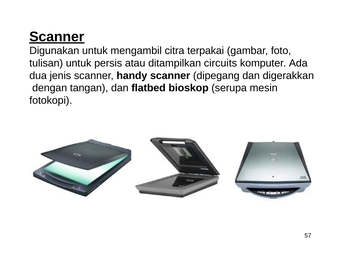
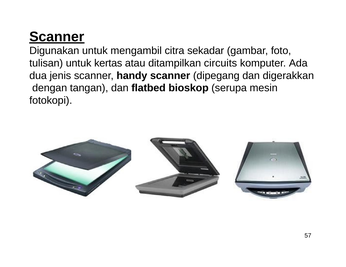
terpakai: terpakai -> sekadar
persis: persis -> kertas
